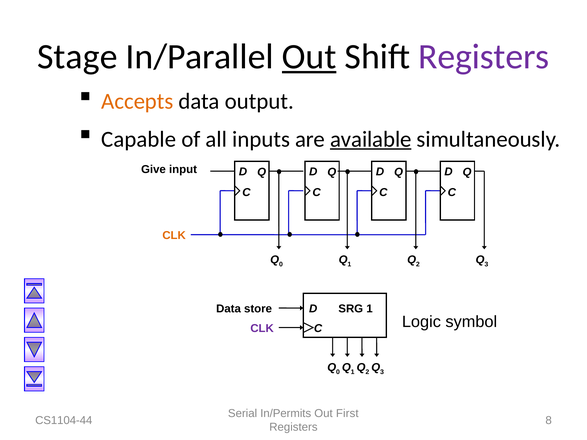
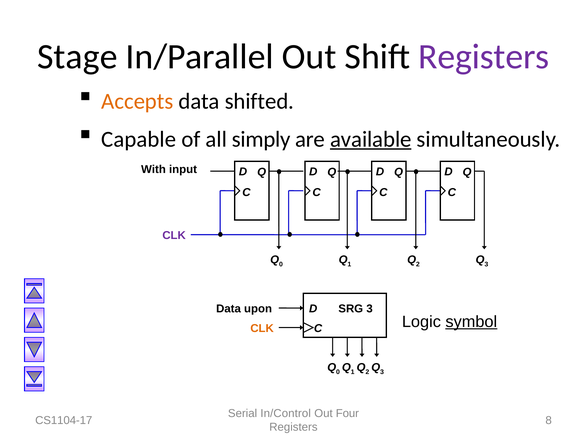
Out at (309, 57) underline: present -> none
output: output -> shifted
inputs: inputs -> simply
Give: Give -> With
CLK at (174, 236) colour: orange -> purple
store: store -> upon
SRG 1: 1 -> 3
symbol underline: none -> present
CLK at (262, 328) colour: purple -> orange
In/Permits: In/Permits -> In/Control
First: First -> Four
CS1104-44: CS1104-44 -> CS1104-17
